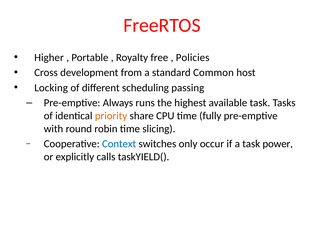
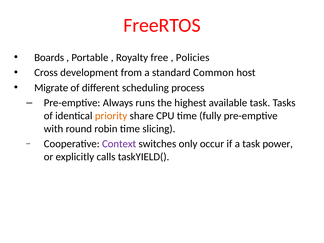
Higher: Higher -> Boards
Locking: Locking -> Migrate
passing: passing -> process
Context colour: blue -> purple
